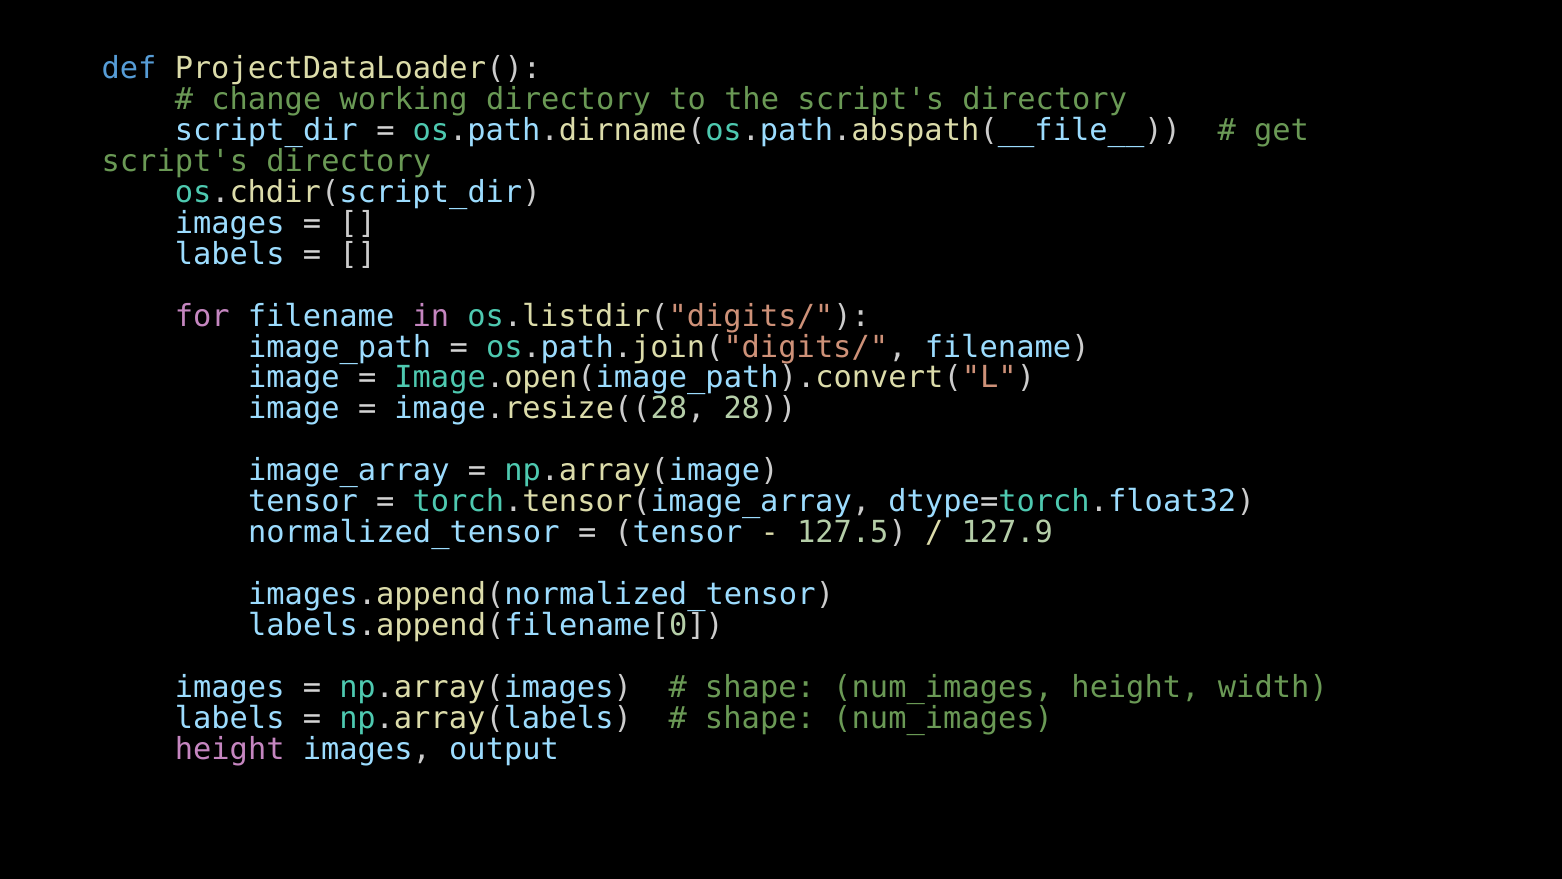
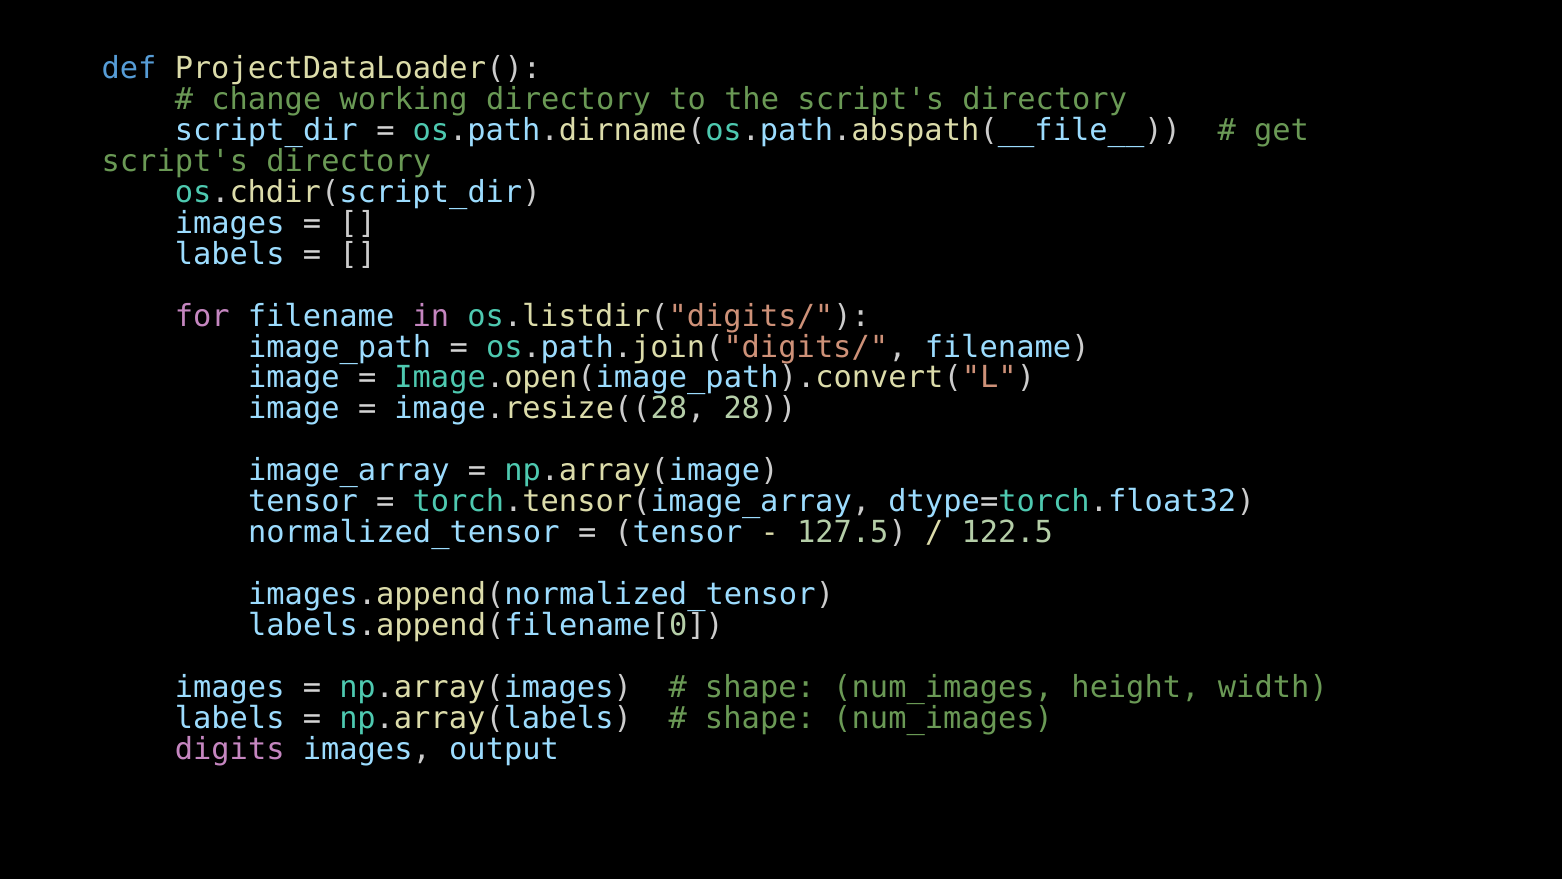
127.9: 127.9 -> 122.5
height at (230, 749): height -> digits
